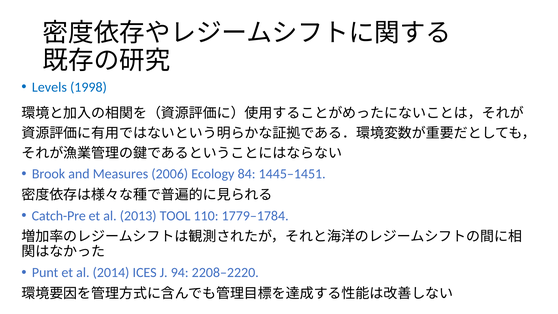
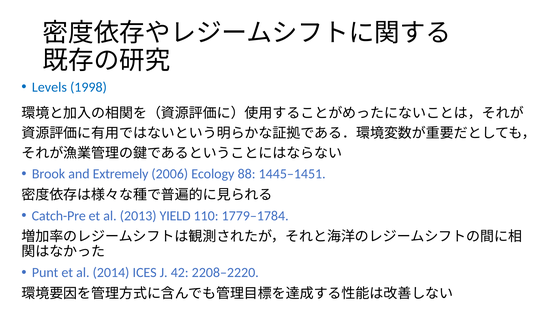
Measures: Measures -> Extremely
84: 84 -> 88
TOOL: TOOL -> YIELD
94: 94 -> 42
